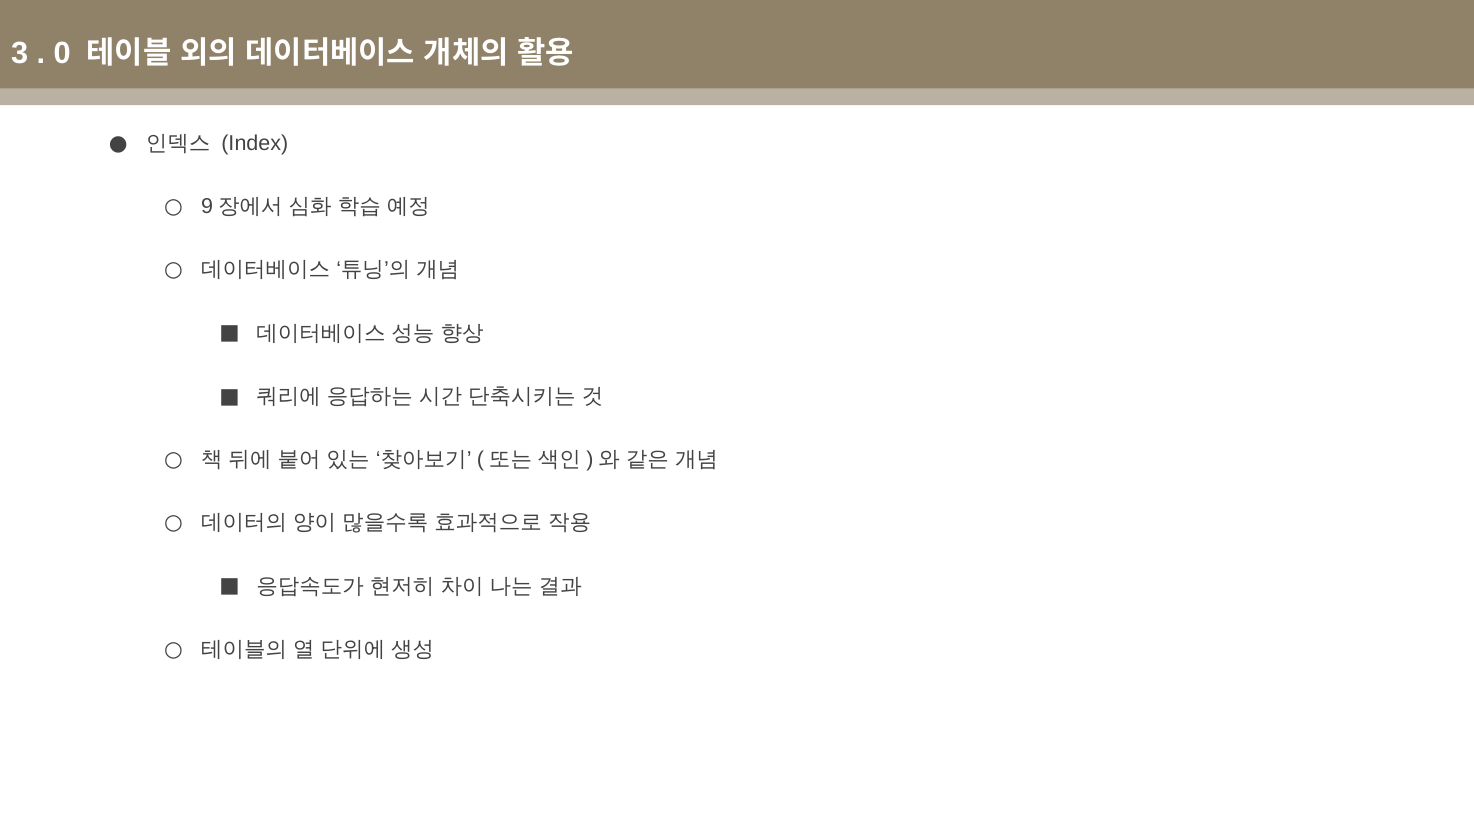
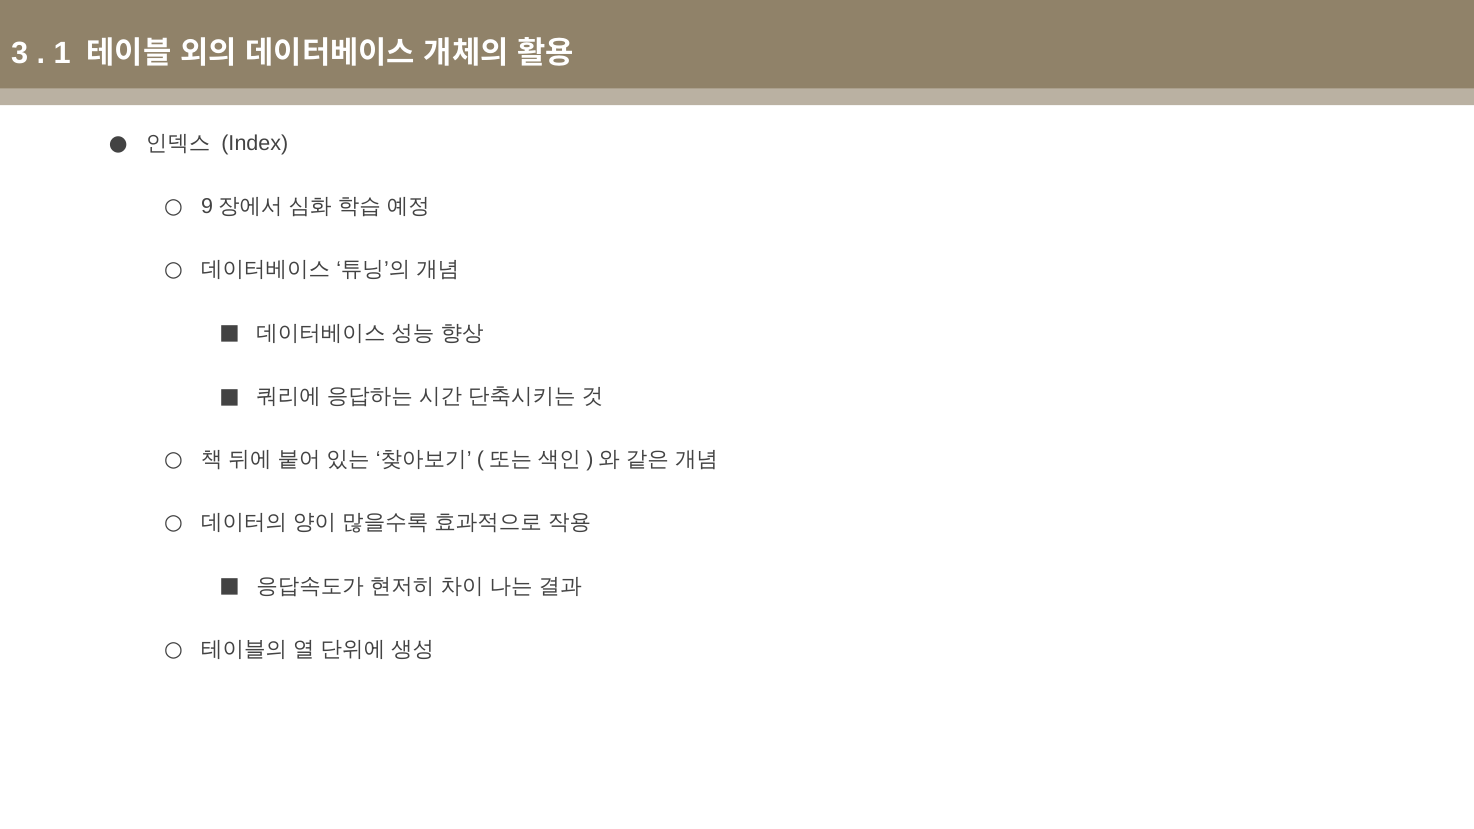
0: 0 -> 1
